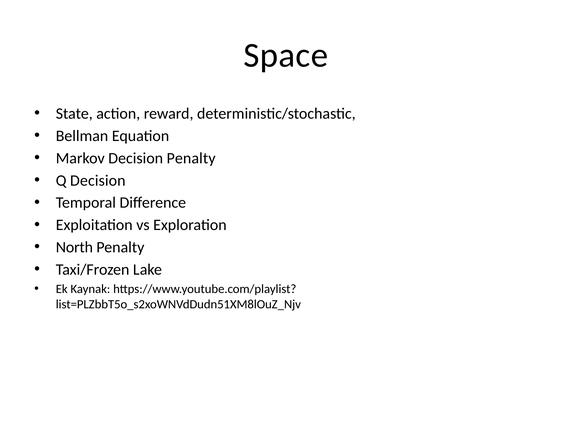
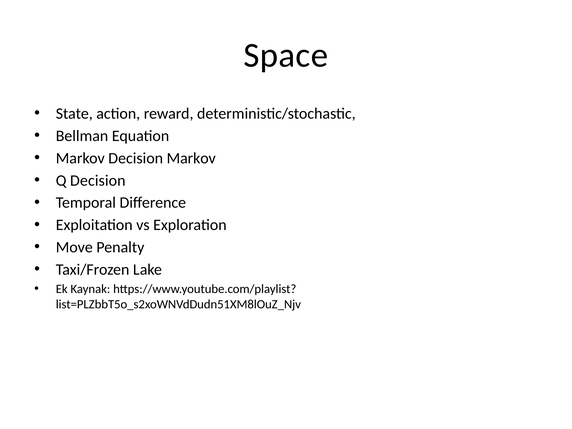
Decision Penalty: Penalty -> Markov
North: North -> Move
